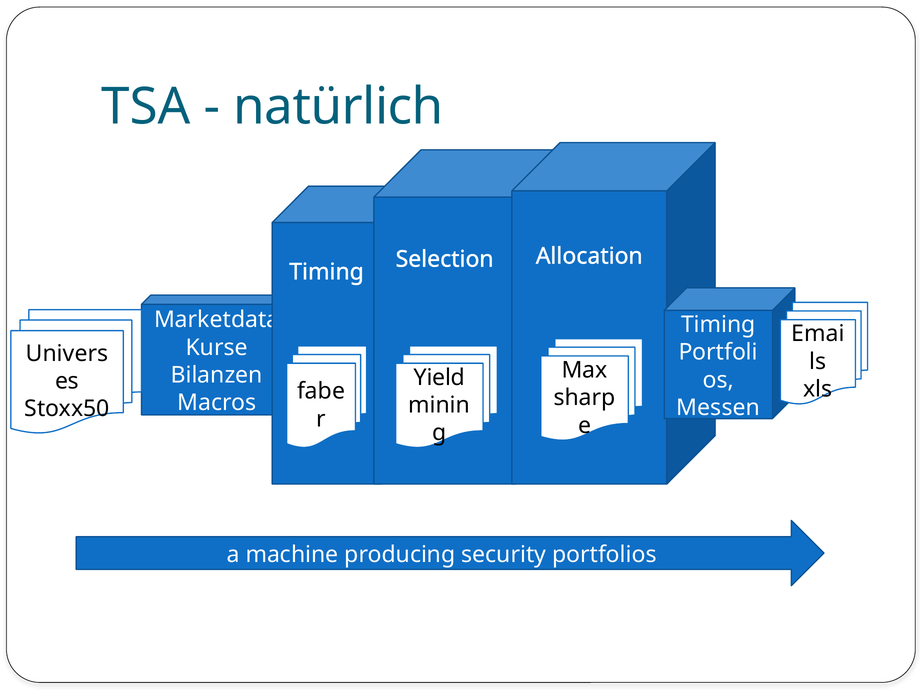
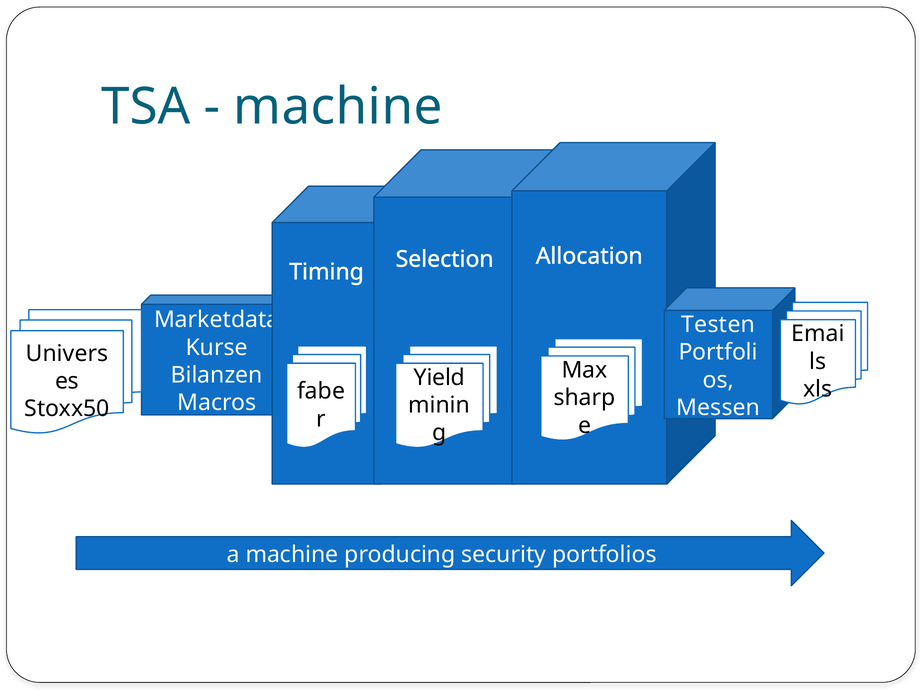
natürlich at (338, 107): natürlich -> machine
Timing at (718, 324): Timing -> Testen
